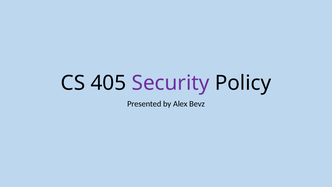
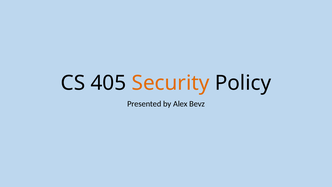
Security colour: purple -> orange
